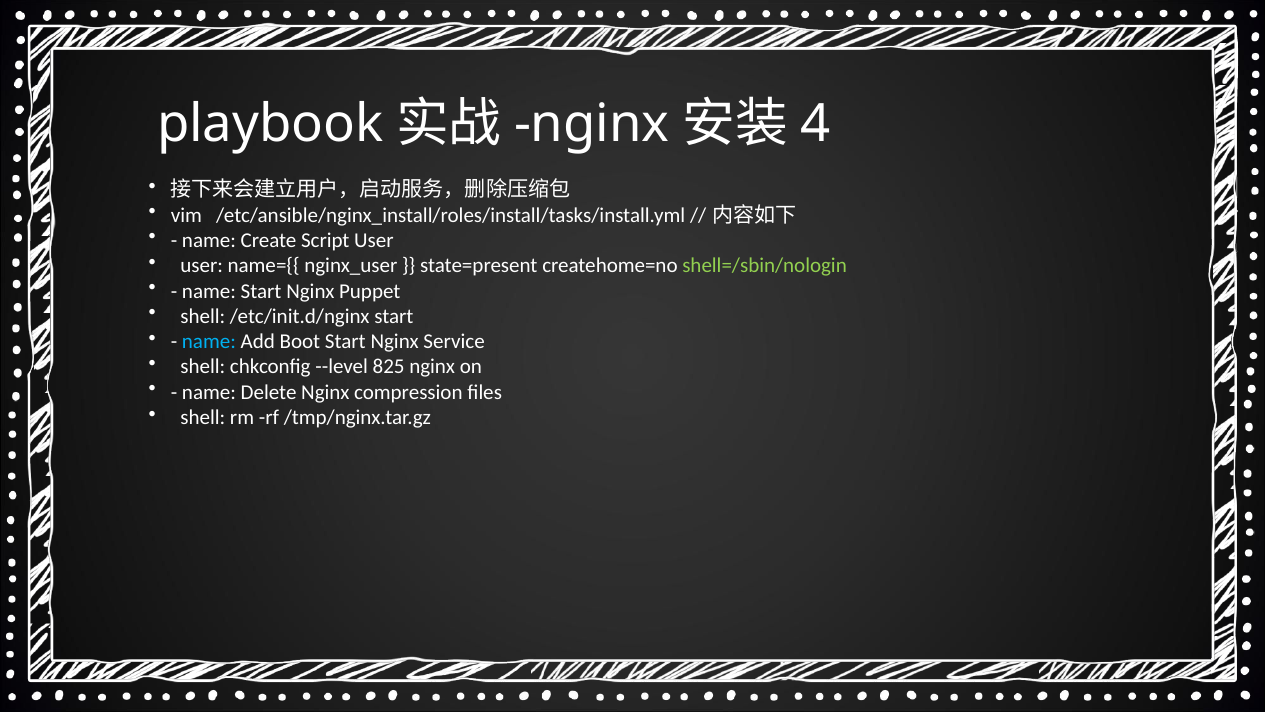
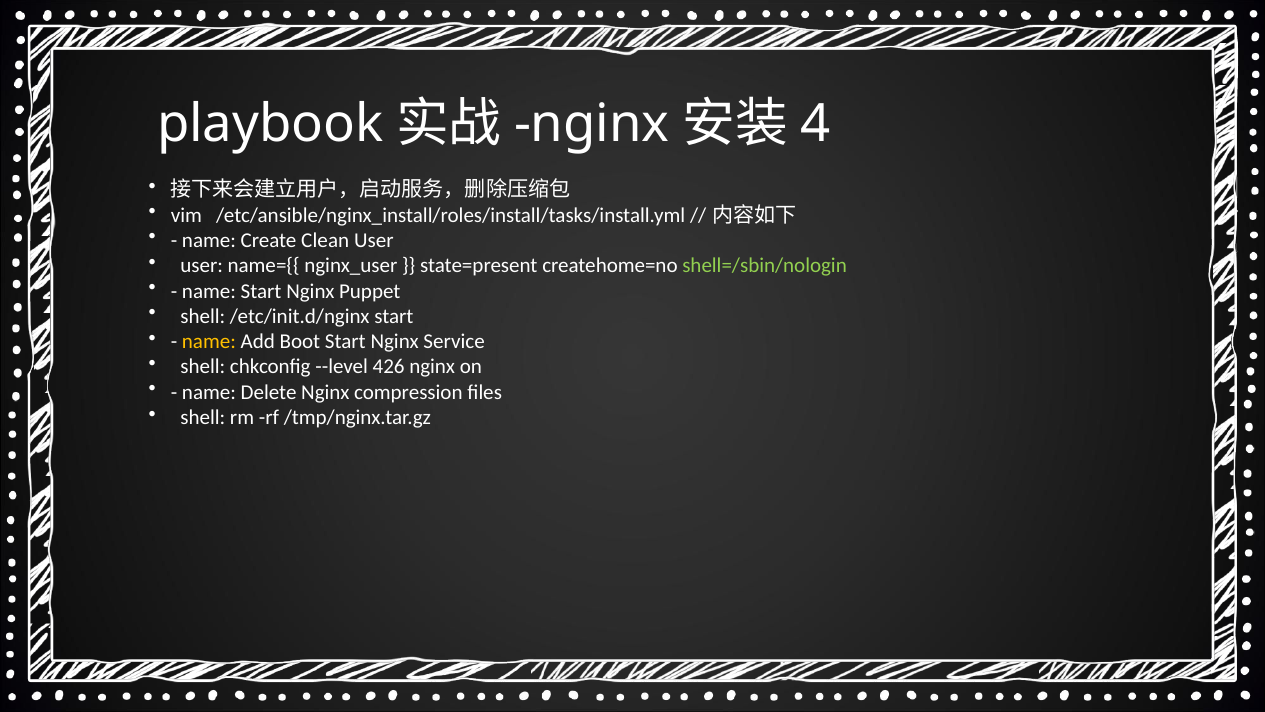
Script: Script -> Clean
name at (209, 342) colour: light blue -> yellow
825: 825 -> 426
